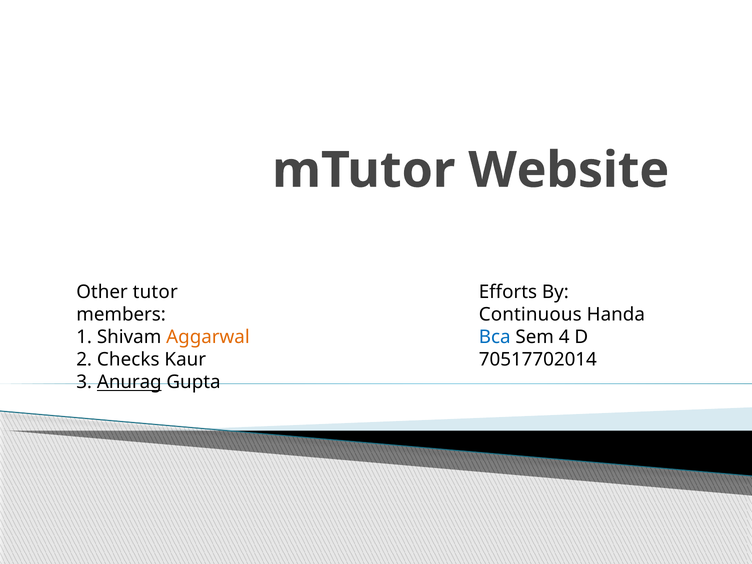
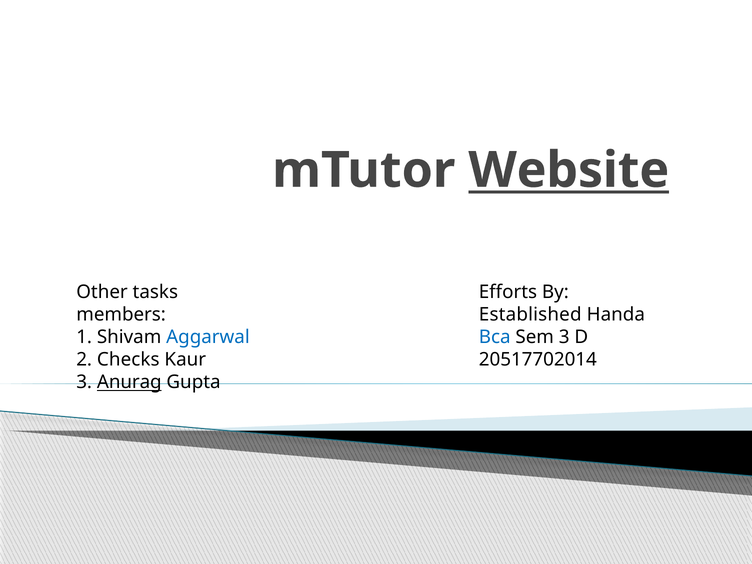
Website underline: none -> present
tutor: tutor -> tasks
Continuous: Continuous -> Established
Aggarwal colour: orange -> blue
Sem 4: 4 -> 3
70517702014: 70517702014 -> 20517702014
